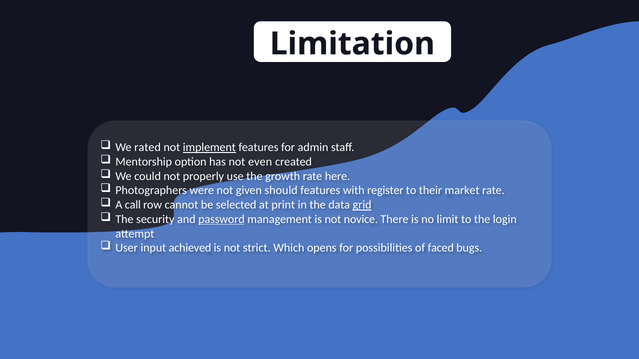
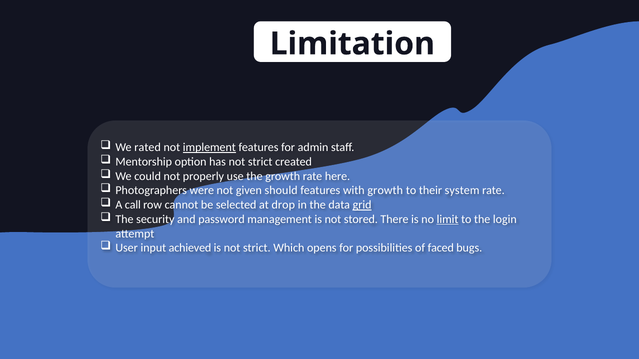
has not even: even -> strict
with register: register -> growth
market: market -> system
print: print -> drop
password underline: present -> none
novice: novice -> stored
limit underline: none -> present
